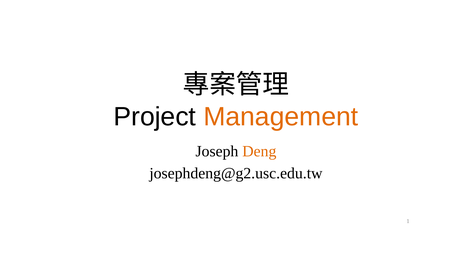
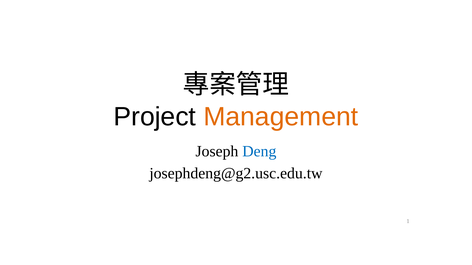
Deng colour: orange -> blue
